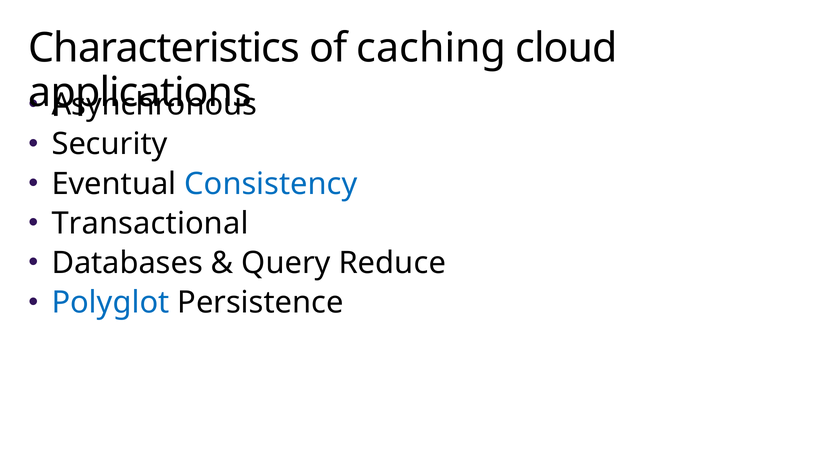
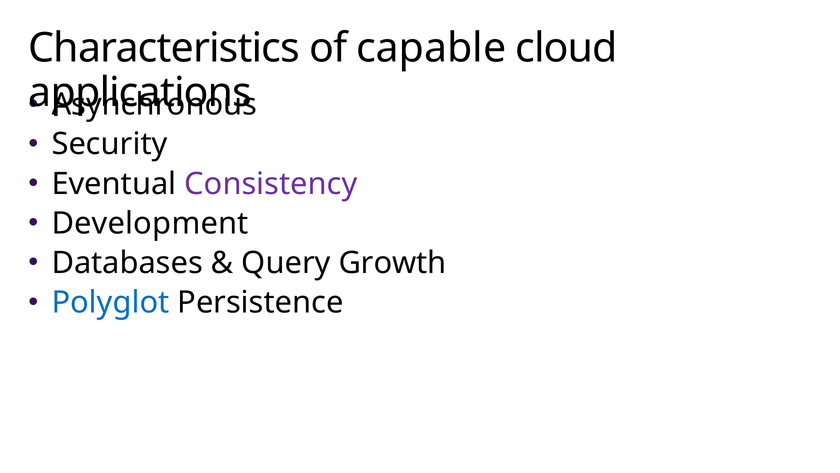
caching: caching -> capable
Consistency colour: blue -> purple
Transactional: Transactional -> Development
Reduce: Reduce -> Growth
